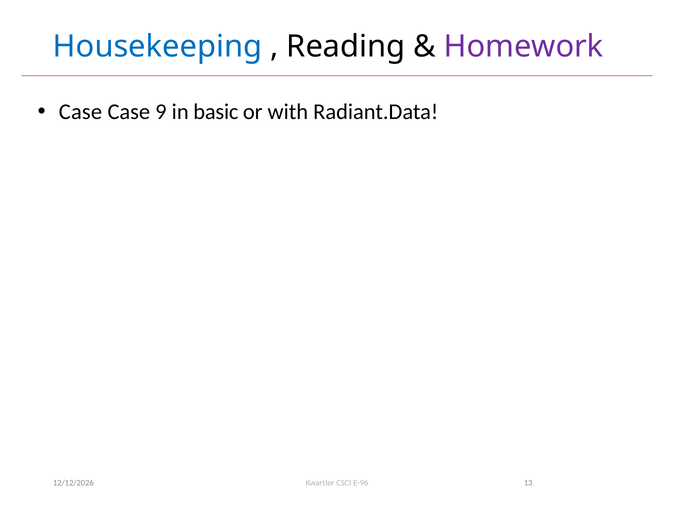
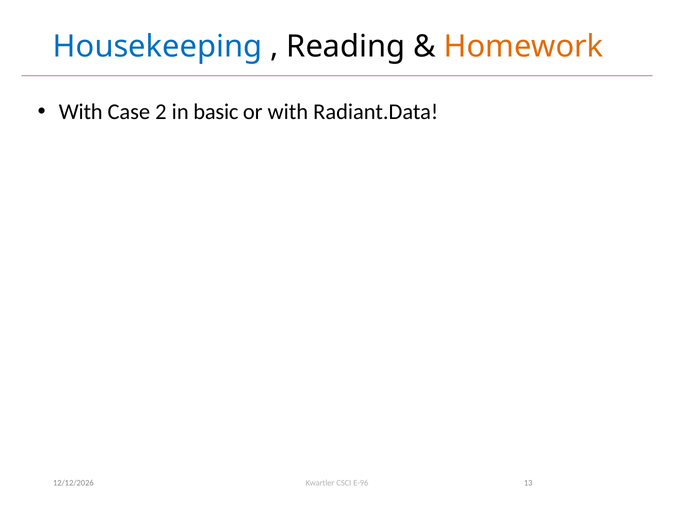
Homework colour: purple -> orange
Case at (80, 112): Case -> With
9: 9 -> 2
